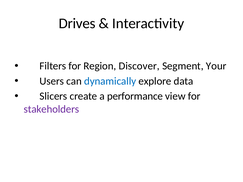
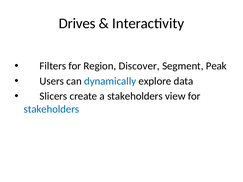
Your: Your -> Peak
a performance: performance -> stakeholders
stakeholders at (51, 109) colour: purple -> blue
